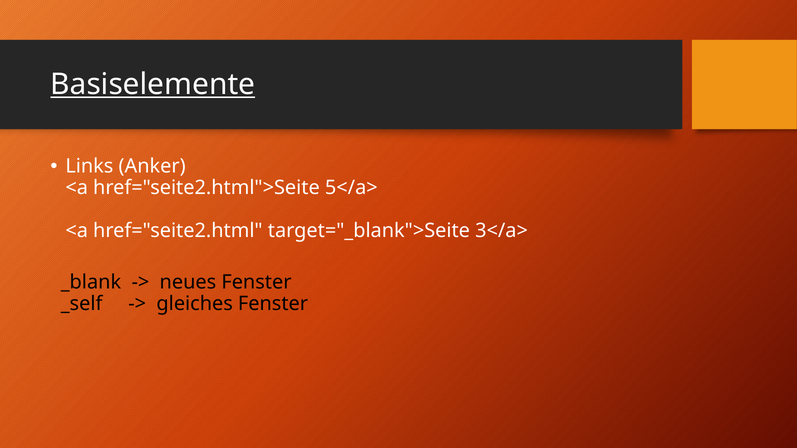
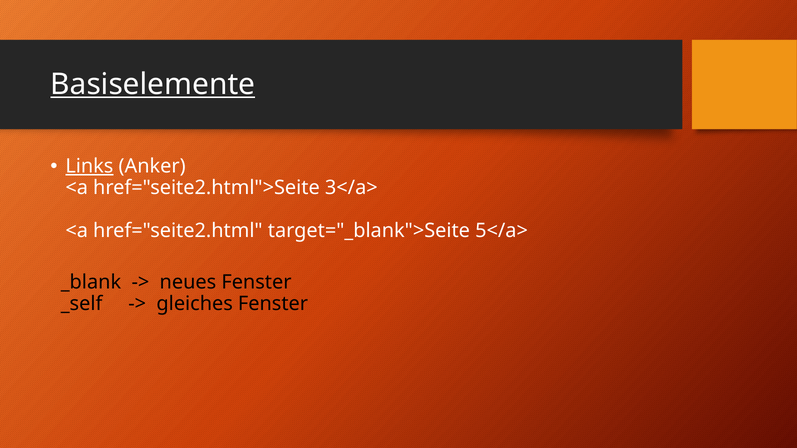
Links underline: none -> present
5</a>: 5</a> -> 3</a>
3</a>: 3</a> -> 5</a>
